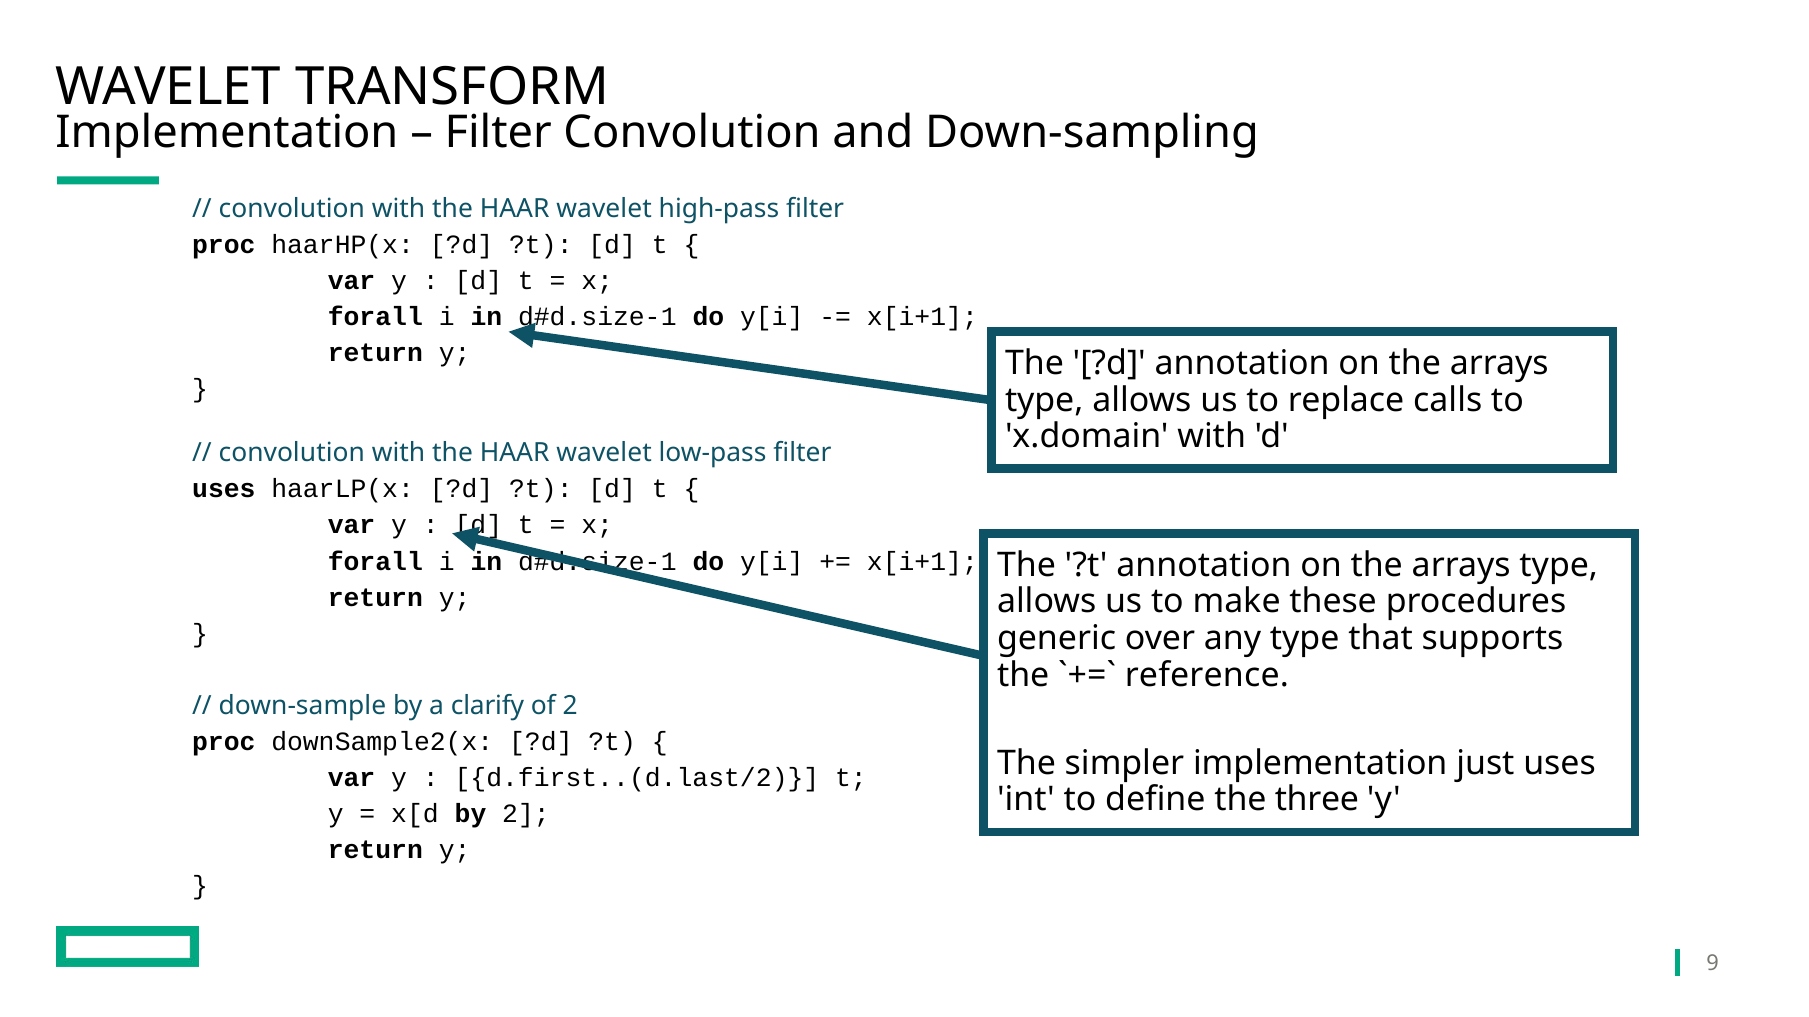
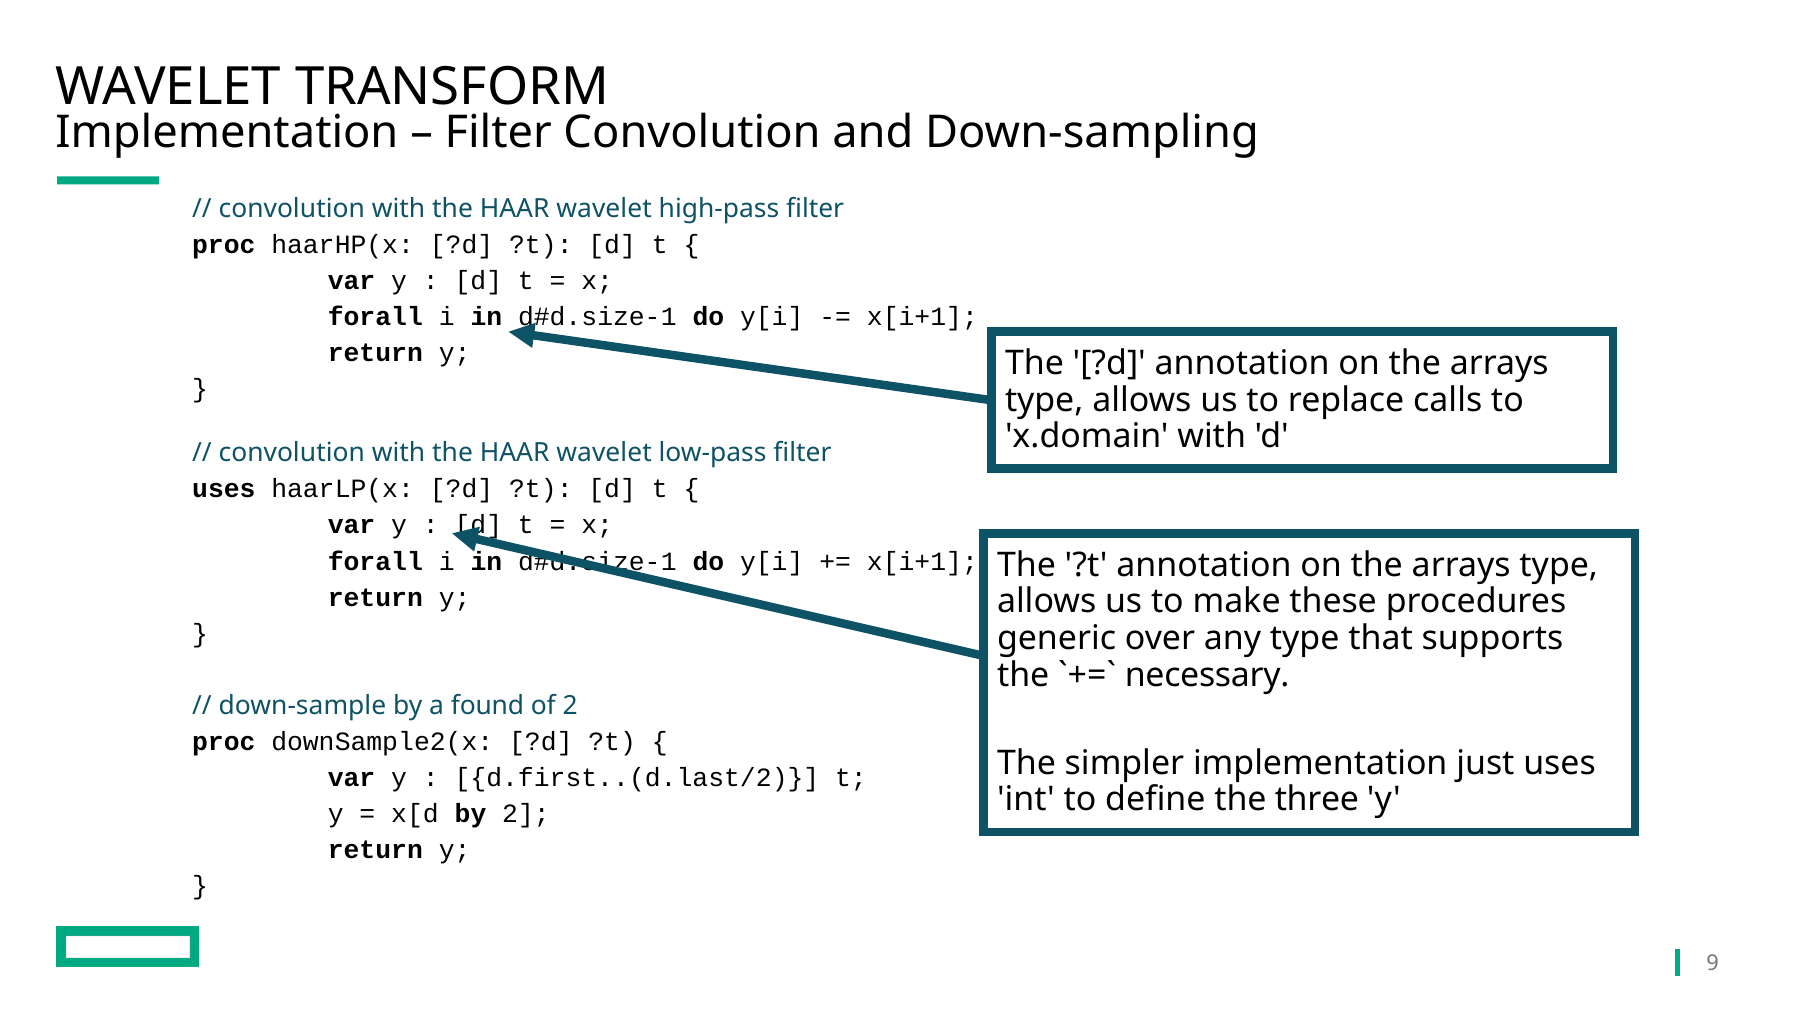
reference: reference -> necessary
clarify: clarify -> found
